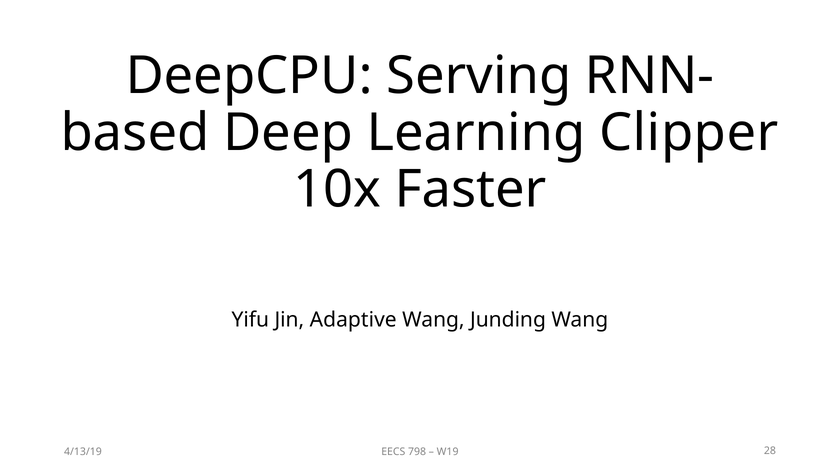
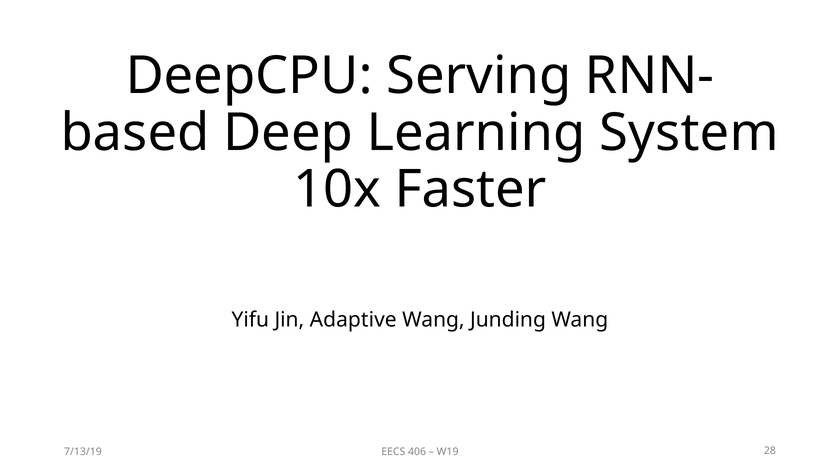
Clipper: Clipper -> System
4/13/19: 4/13/19 -> 7/13/19
798: 798 -> 406
